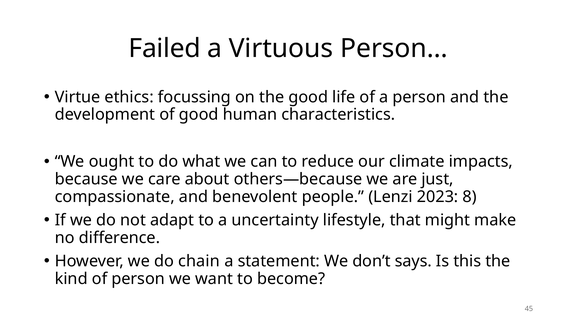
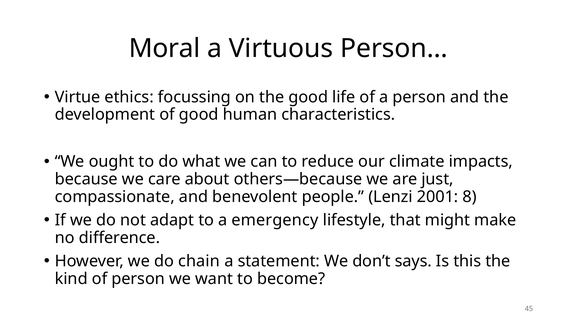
Failed: Failed -> Moral
2023: 2023 -> 2001
uncertainty: uncertainty -> emergency
